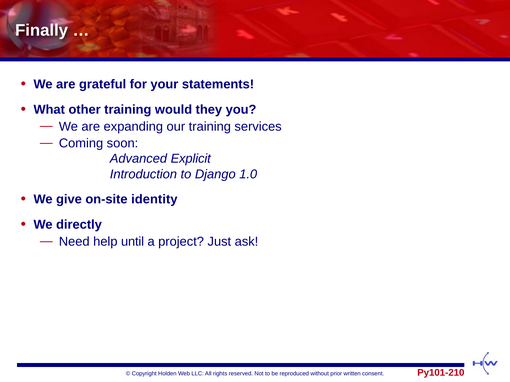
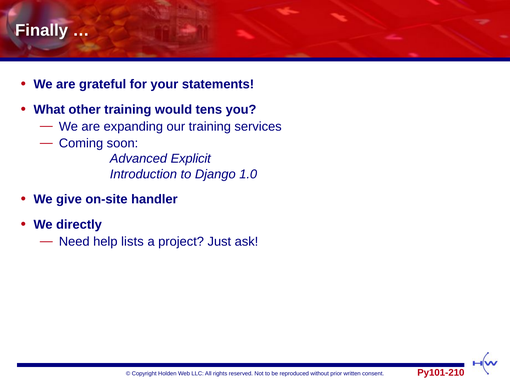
they: they -> tens
identity: identity -> handler
until: until -> lists
